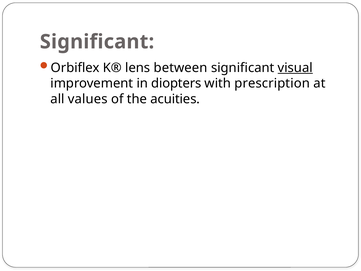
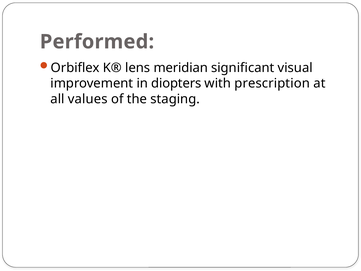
Significant at (97, 42): Significant -> Performed
between: between -> meridian
visual underline: present -> none
acuities: acuities -> staging
